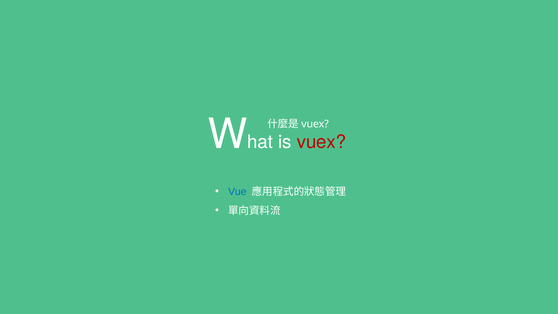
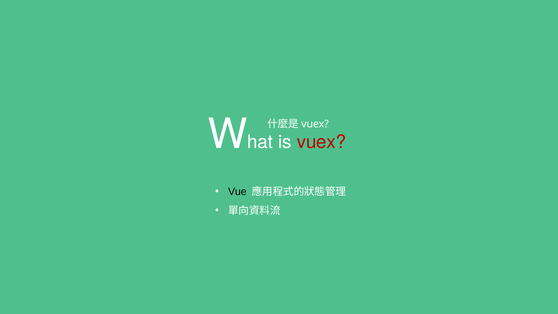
Vue colour: blue -> black
